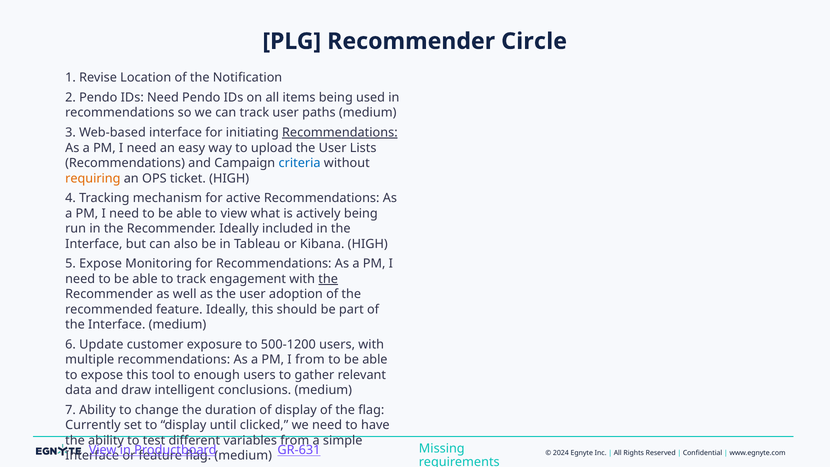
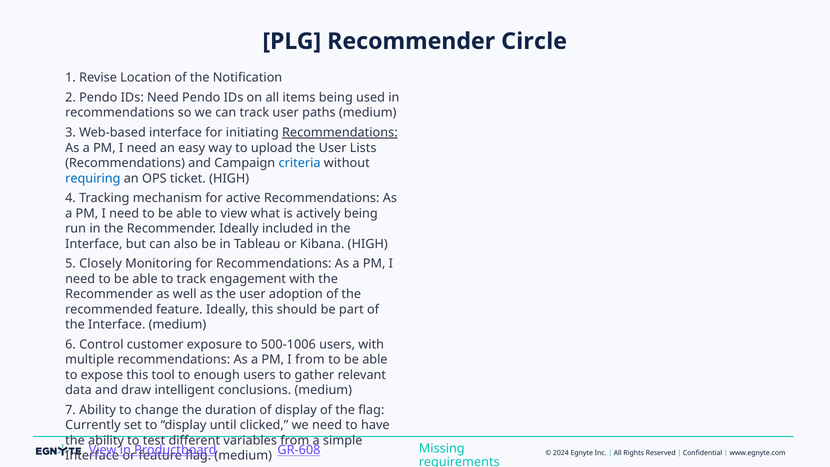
requiring colour: orange -> blue
5 Expose: Expose -> Closely
the at (328, 279) underline: present -> none
Update: Update -> Control
500-1200: 500-1200 -> 500-1006
GR-631: GR-631 -> GR-608
